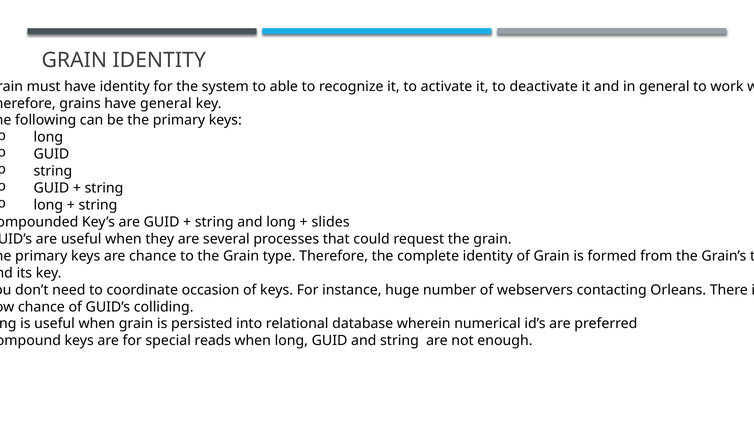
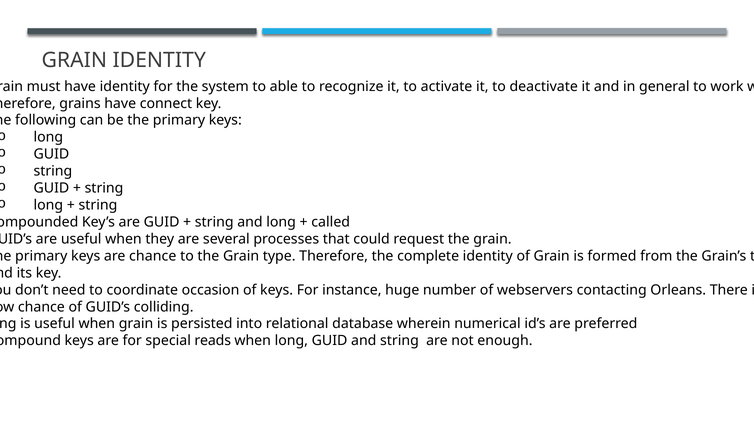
have general: general -> connect
slides: slides -> called
